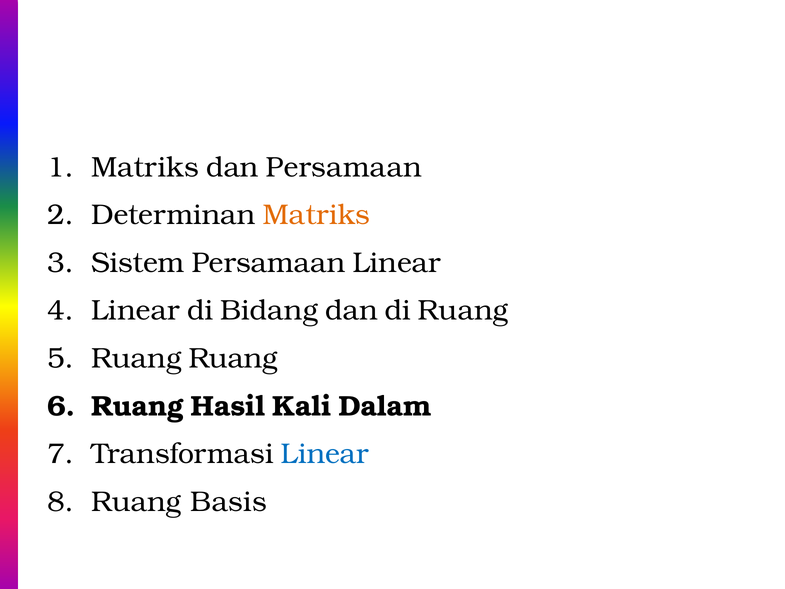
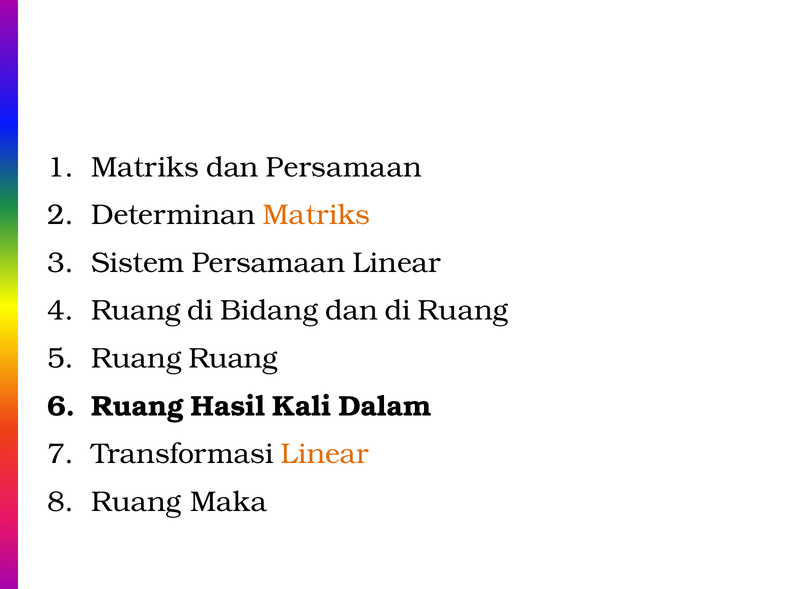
Linear at (136, 310): Linear -> Ruang
Linear at (325, 454) colour: blue -> orange
Basis: Basis -> Maka
